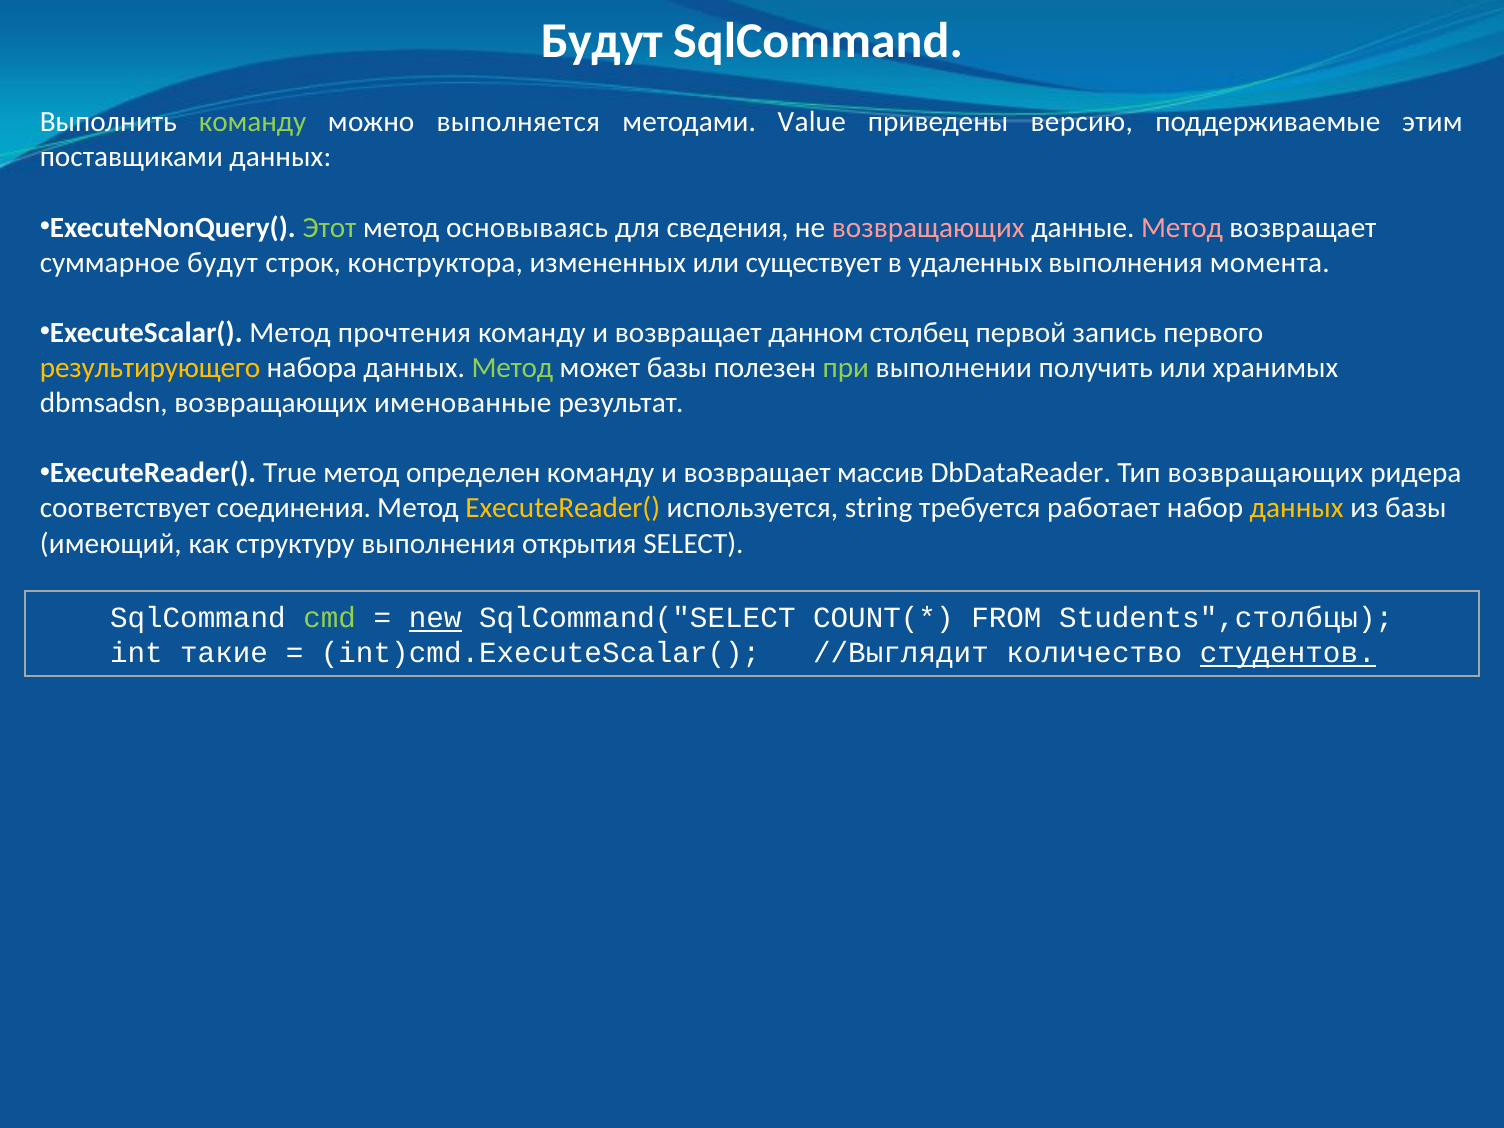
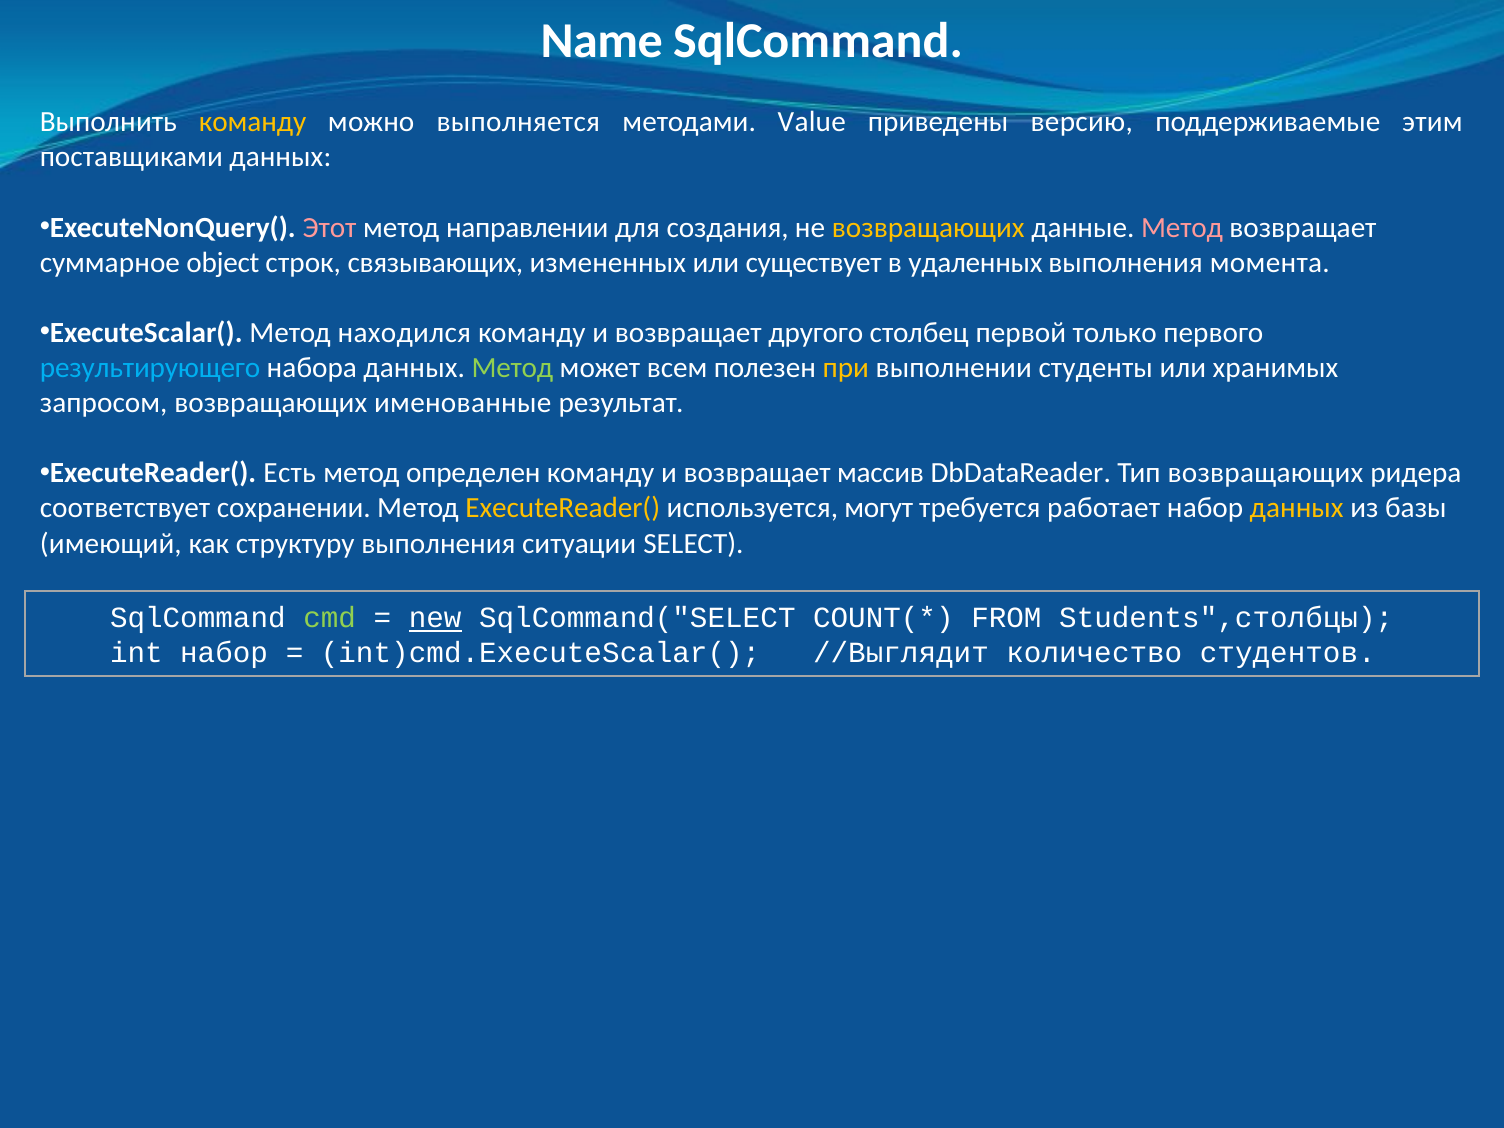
Будут at (602, 41): Будут -> Name
команду at (253, 122) colour: light green -> yellow
Этот colour: light green -> pink
основываясь: основываясь -> направлении
сведения: сведения -> создания
возвращающих at (928, 227) colour: pink -> yellow
суммарное будут: будут -> object
конструктора: конструктора -> связывающих
прочтения: прочтения -> находился
данном: данном -> другого
запись: запись -> только
результирующего colour: yellow -> light blue
может базы: базы -> всем
при colour: light green -> yellow
получить: получить -> студенты
dbmsadsn: dbmsadsn -> запросом
True: True -> Есть
соединения: соединения -> сохранении
string: string -> могут
открытия: открытия -> ситуации
int такие: такие -> набор
студентов underline: present -> none
